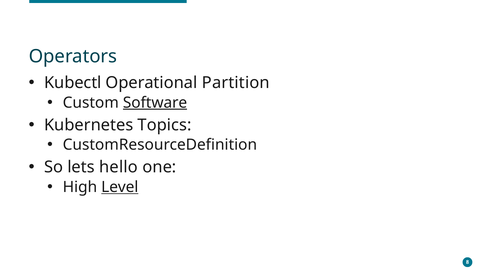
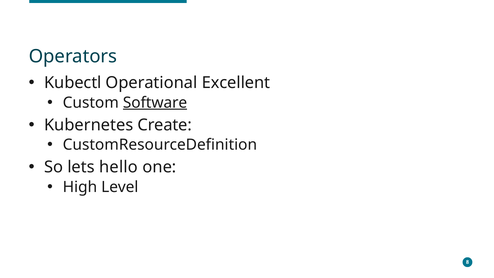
Partition: Partition -> Excellent
Topics: Topics -> Create
Level underline: present -> none
